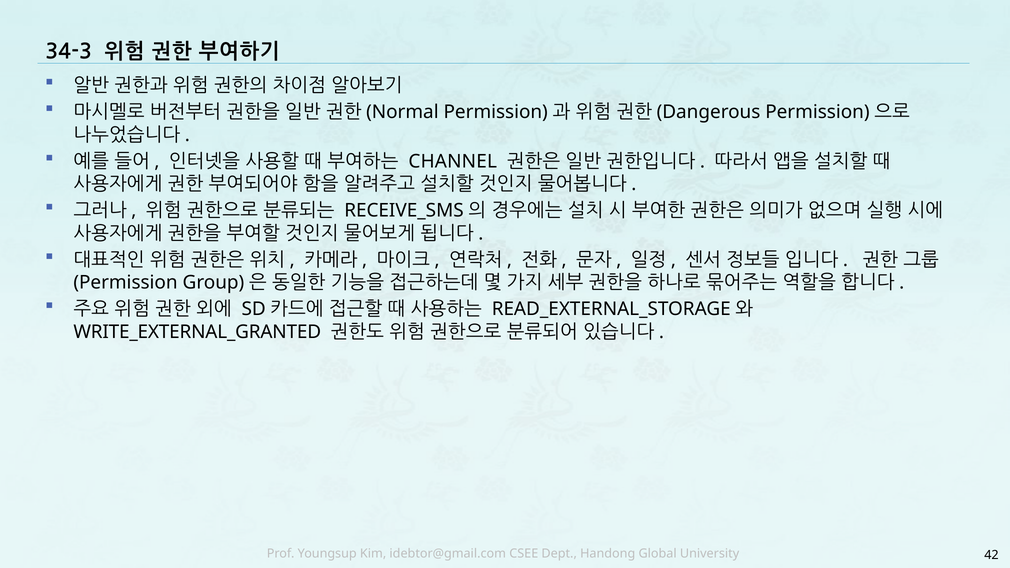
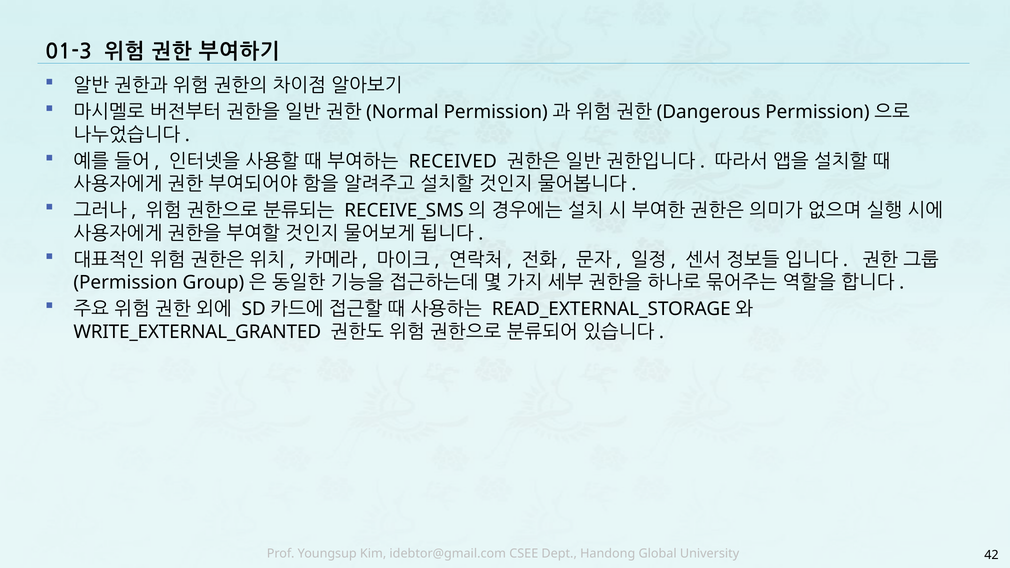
34-3: 34-3 -> 01-3
CHANNEL: CHANNEL -> RECEIVED
